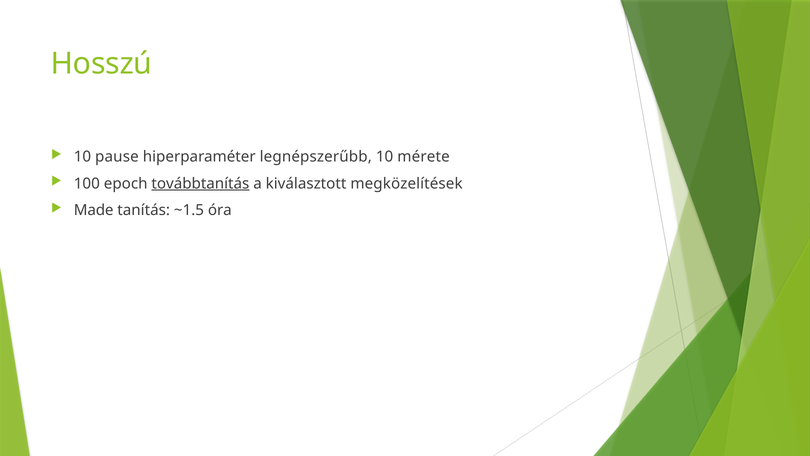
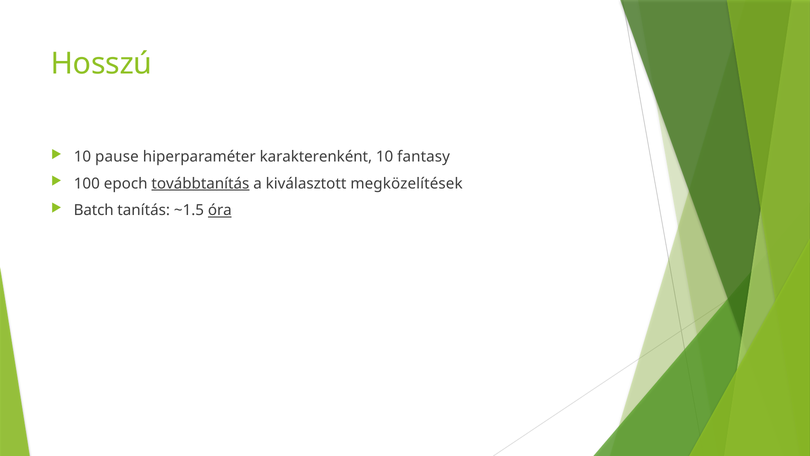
legnépszerűbb: legnépszerűbb -> karakterenként
mérete: mérete -> fantasy
Made: Made -> Batch
óra underline: none -> present
